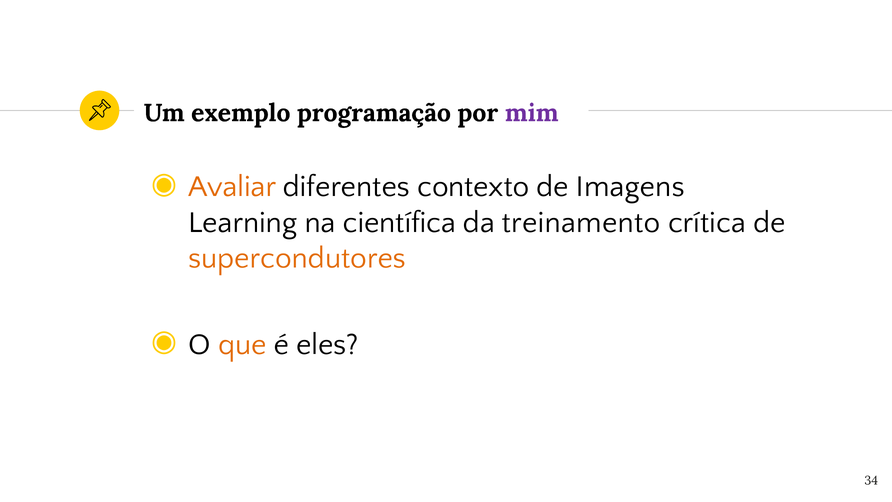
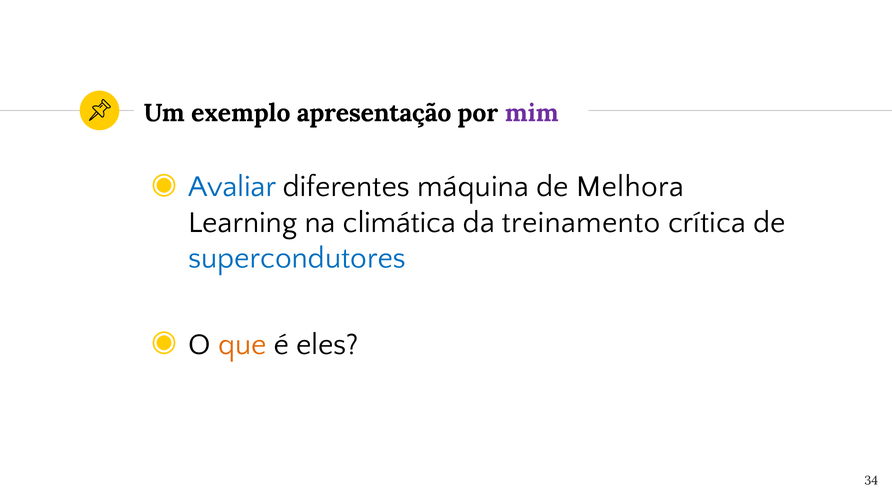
programação: programação -> apresentação
Avaliar colour: orange -> blue
contexto: contexto -> máquina
Imagens: Imagens -> Melhora
científica: científica -> climática
supercondutores colour: orange -> blue
